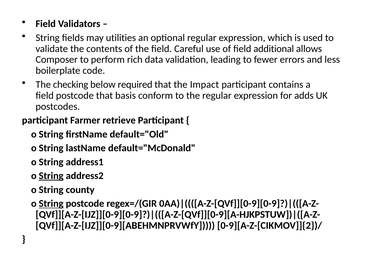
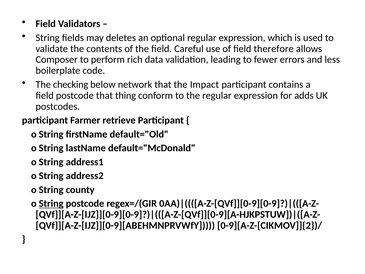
utilities: utilities -> deletes
additional: additional -> therefore
required: required -> network
basis: basis -> thing
String at (51, 176) underline: present -> none
